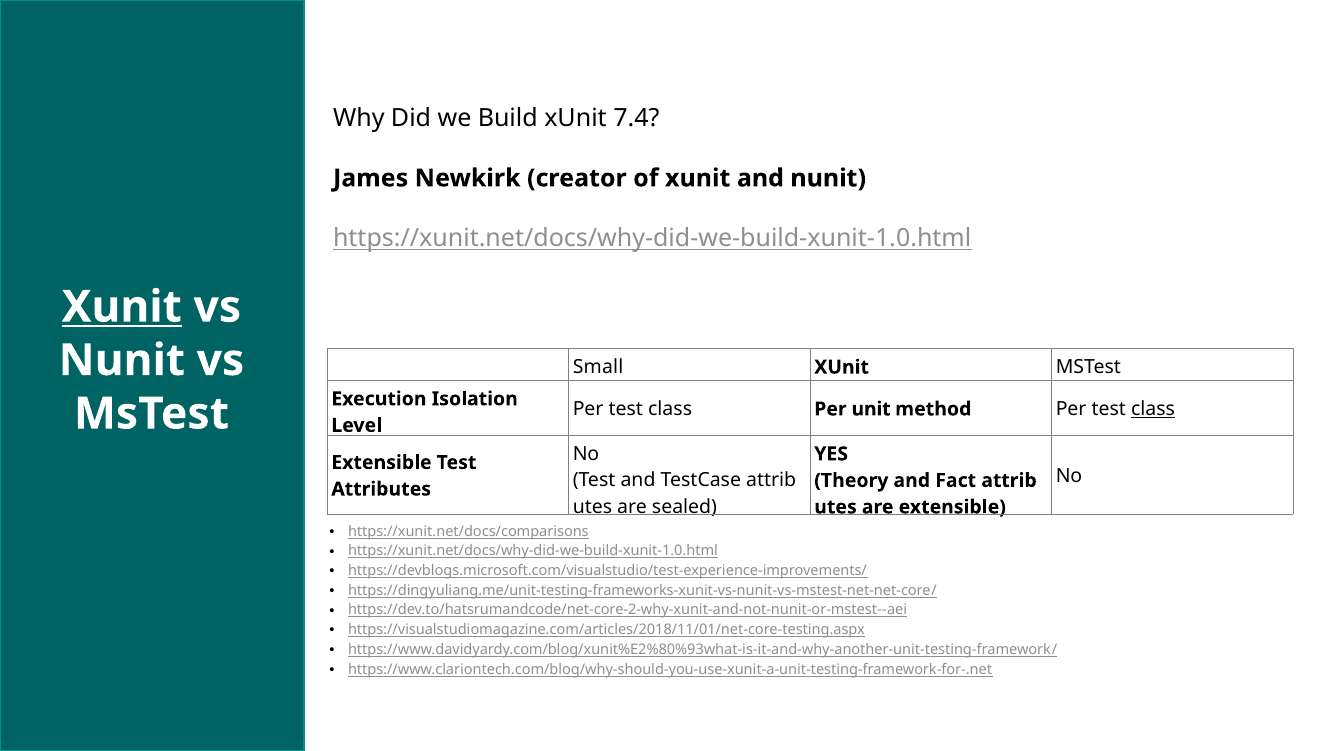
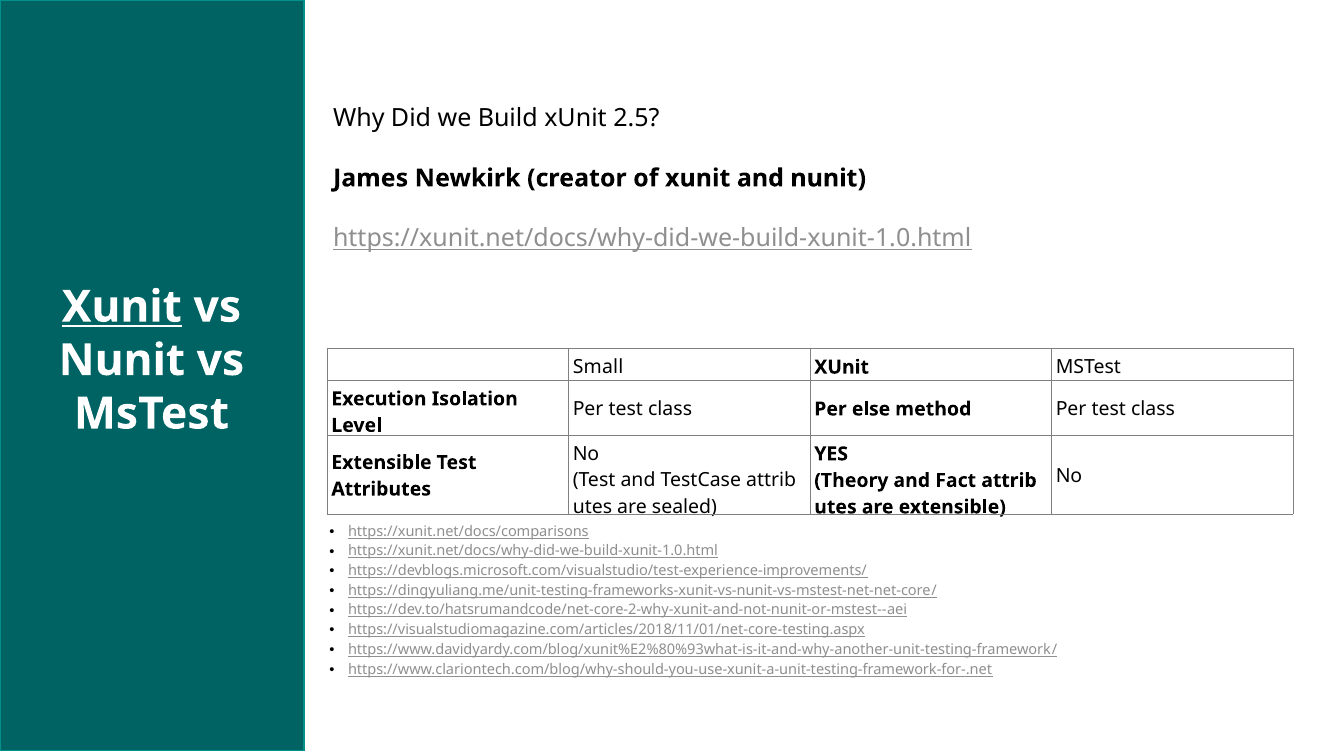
7.4: 7.4 -> 2.5
unit: unit -> else
class at (1153, 409) underline: present -> none
